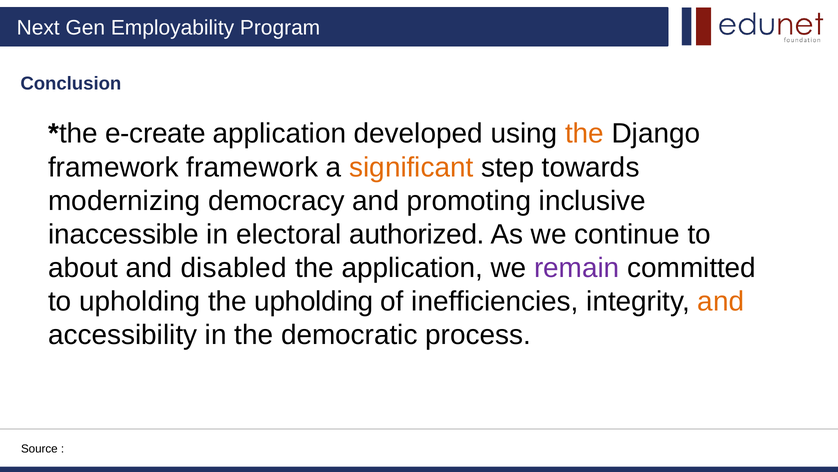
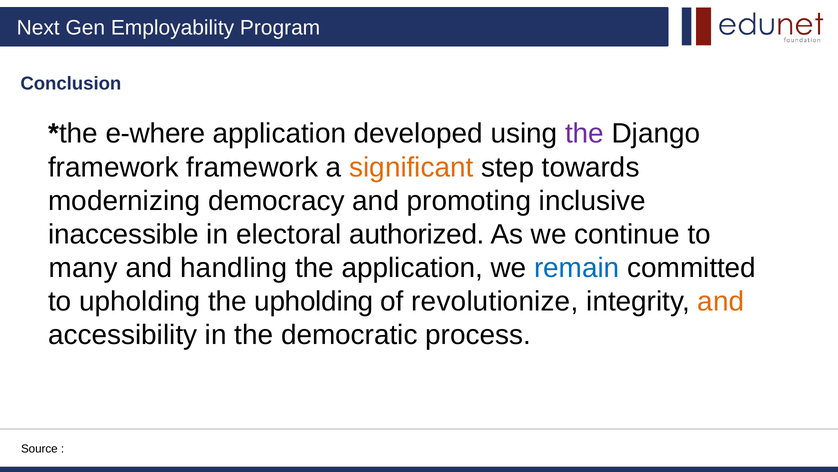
e-create: e-create -> e-where
the at (584, 134) colour: orange -> purple
about: about -> many
disabled: disabled -> handling
remain colour: purple -> blue
inefficiencies: inefficiencies -> revolutionize
